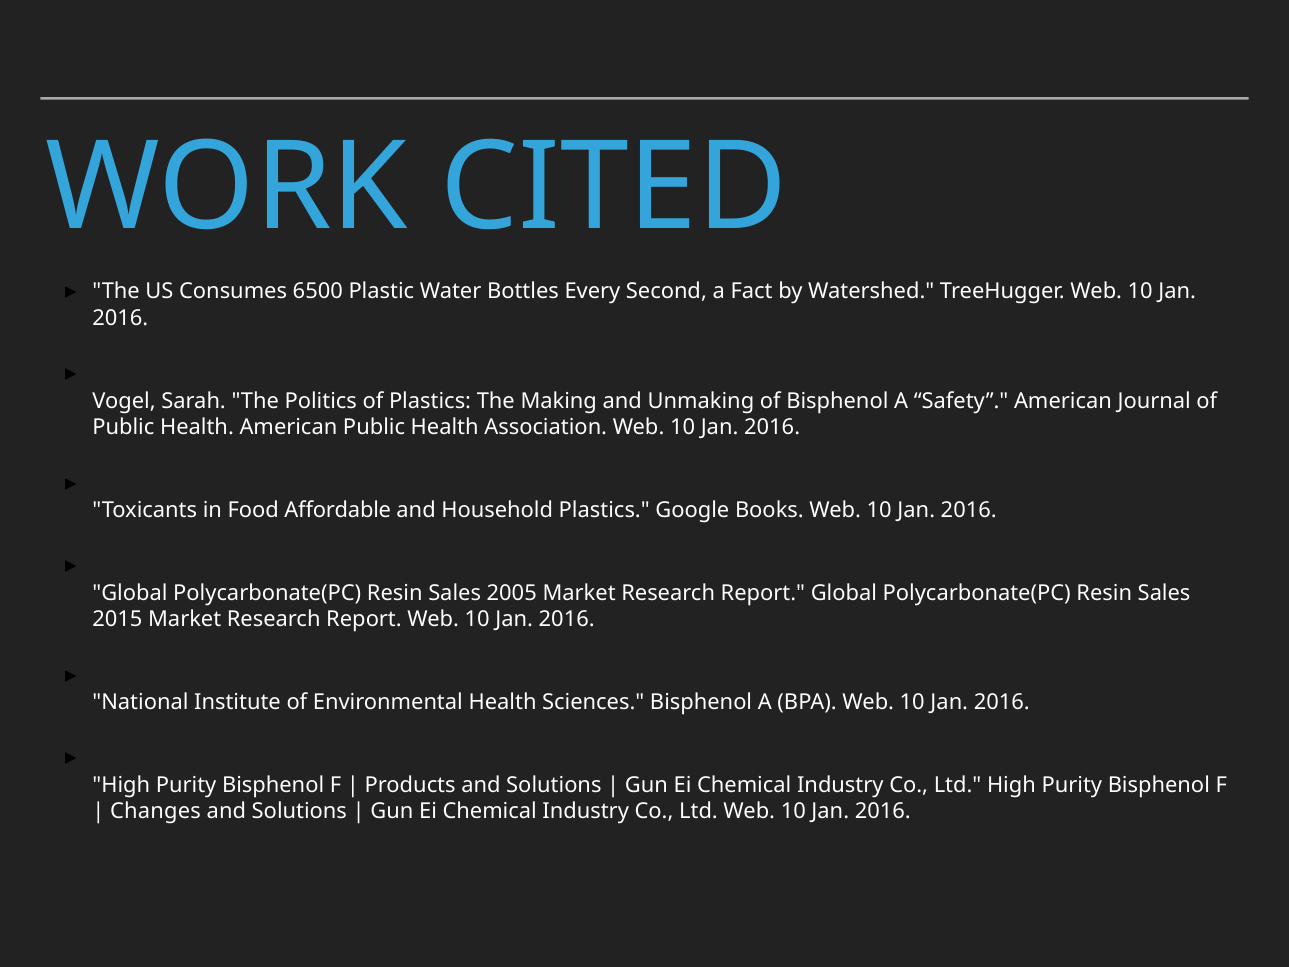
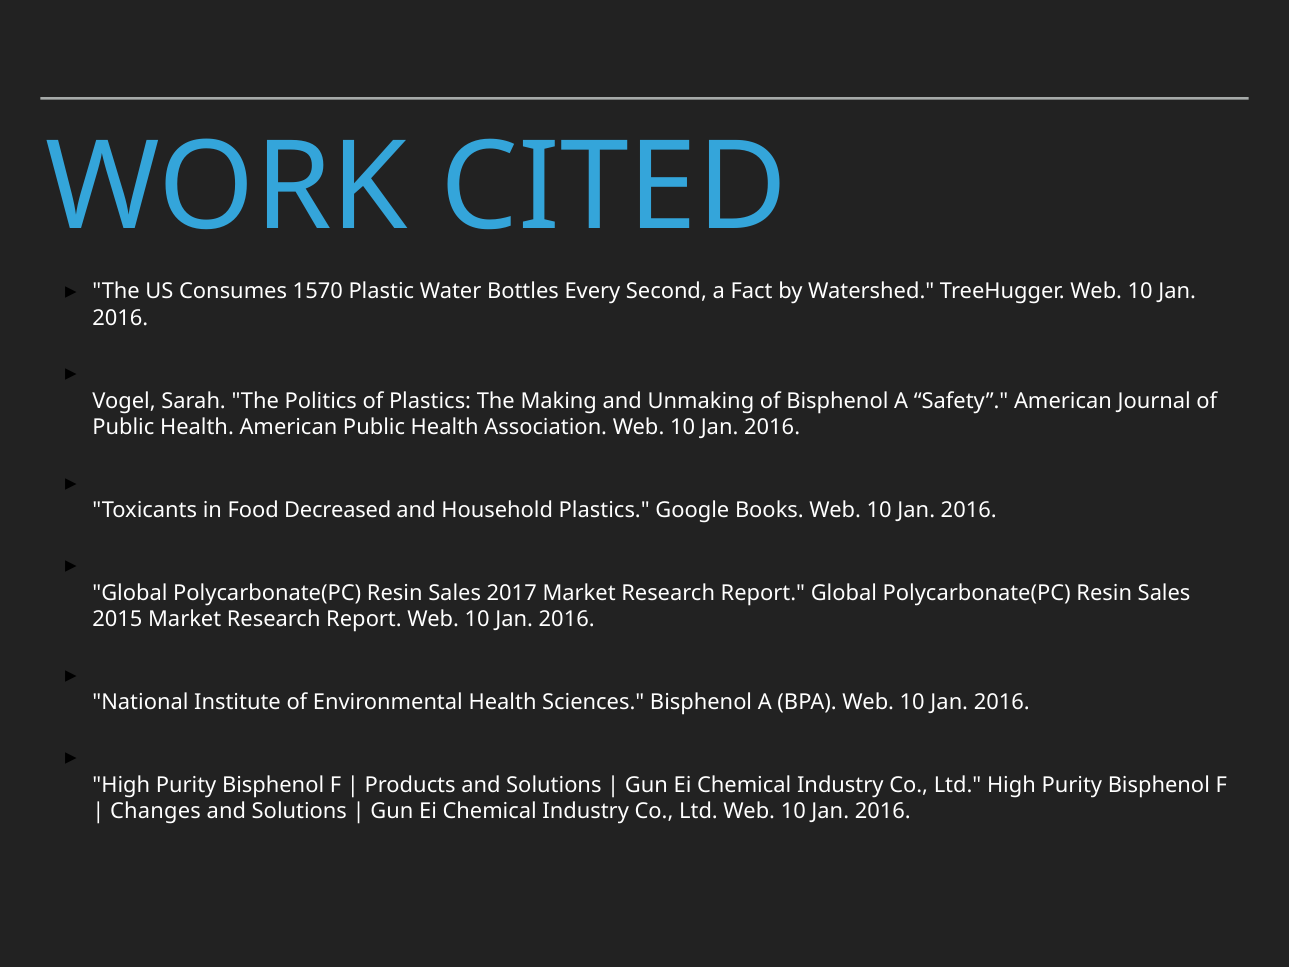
6500: 6500 -> 1570
Affordable: Affordable -> Decreased
2005: 2005 -> 2017
